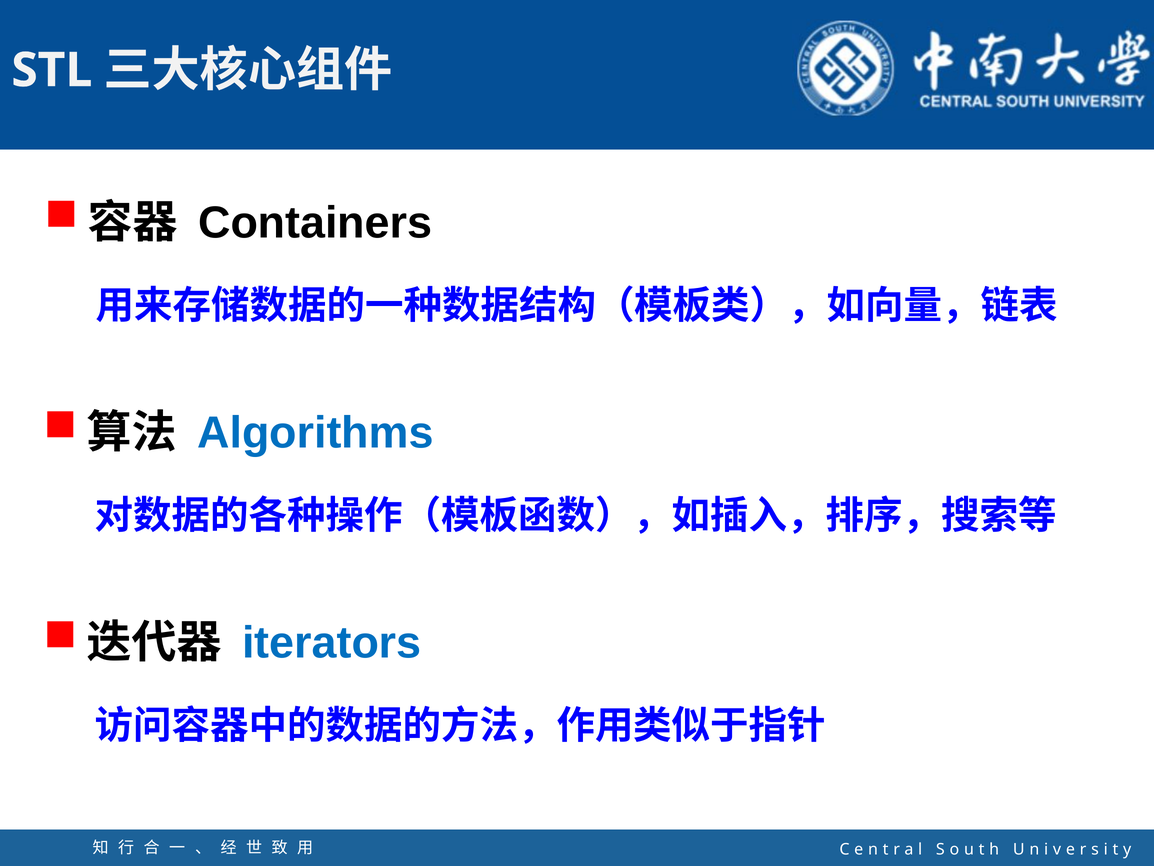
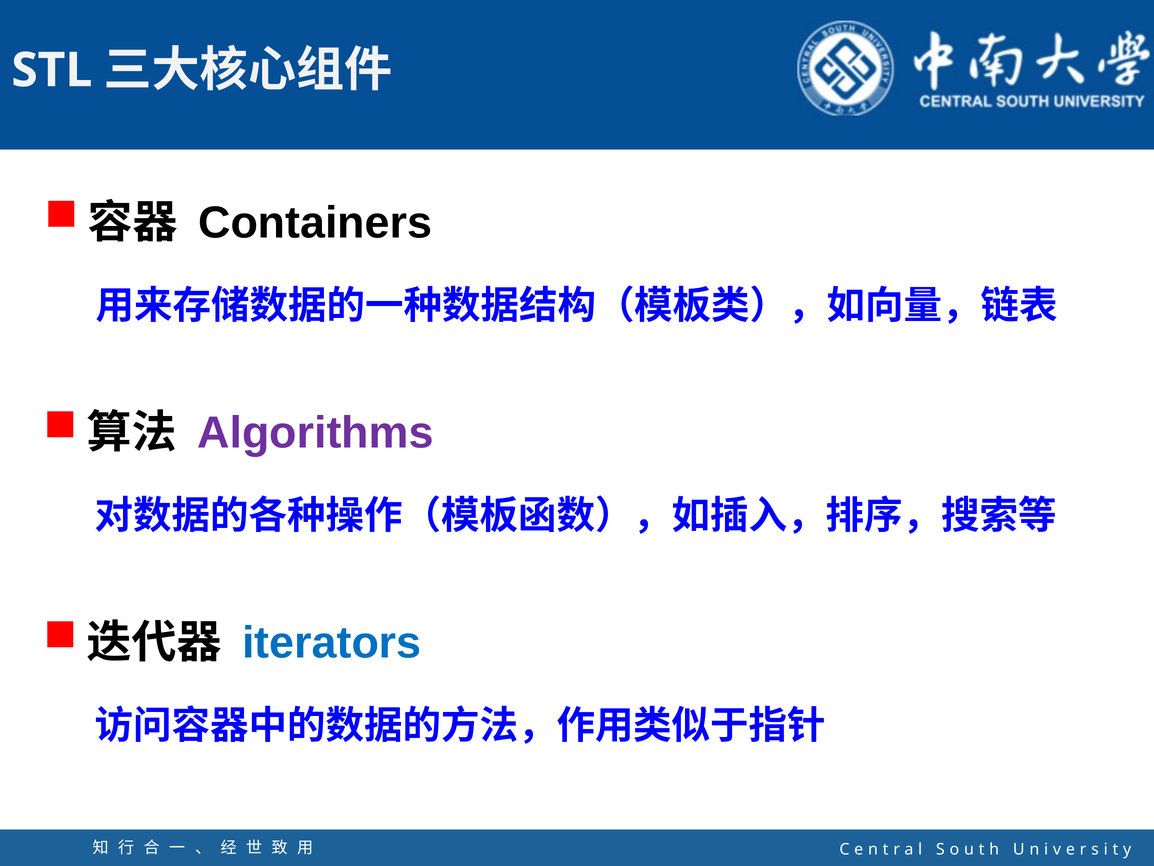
Algorithms colour: blue -> purple
